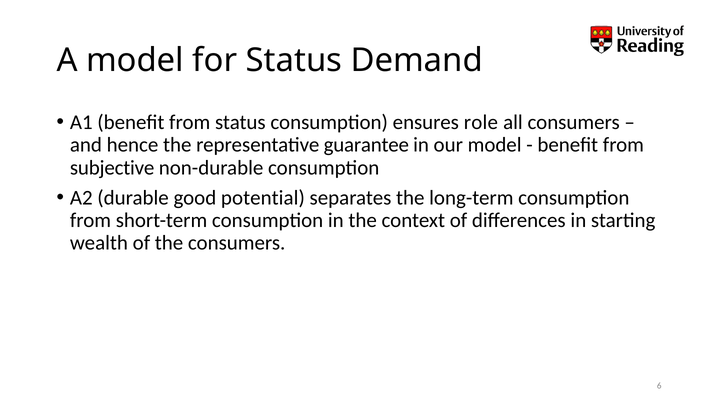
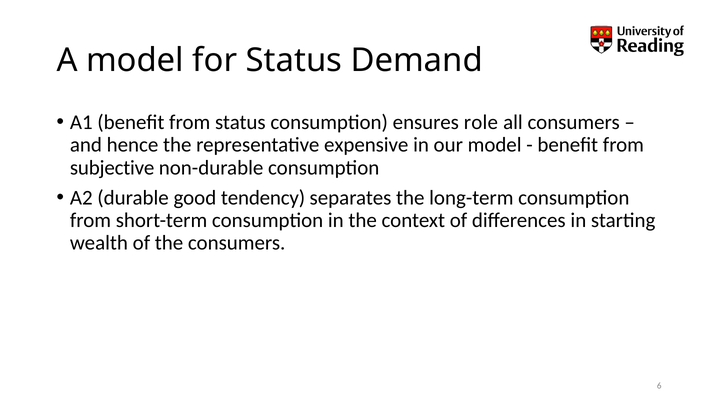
guarantee: guarantee -> expensive
potential: potential -> tendency
